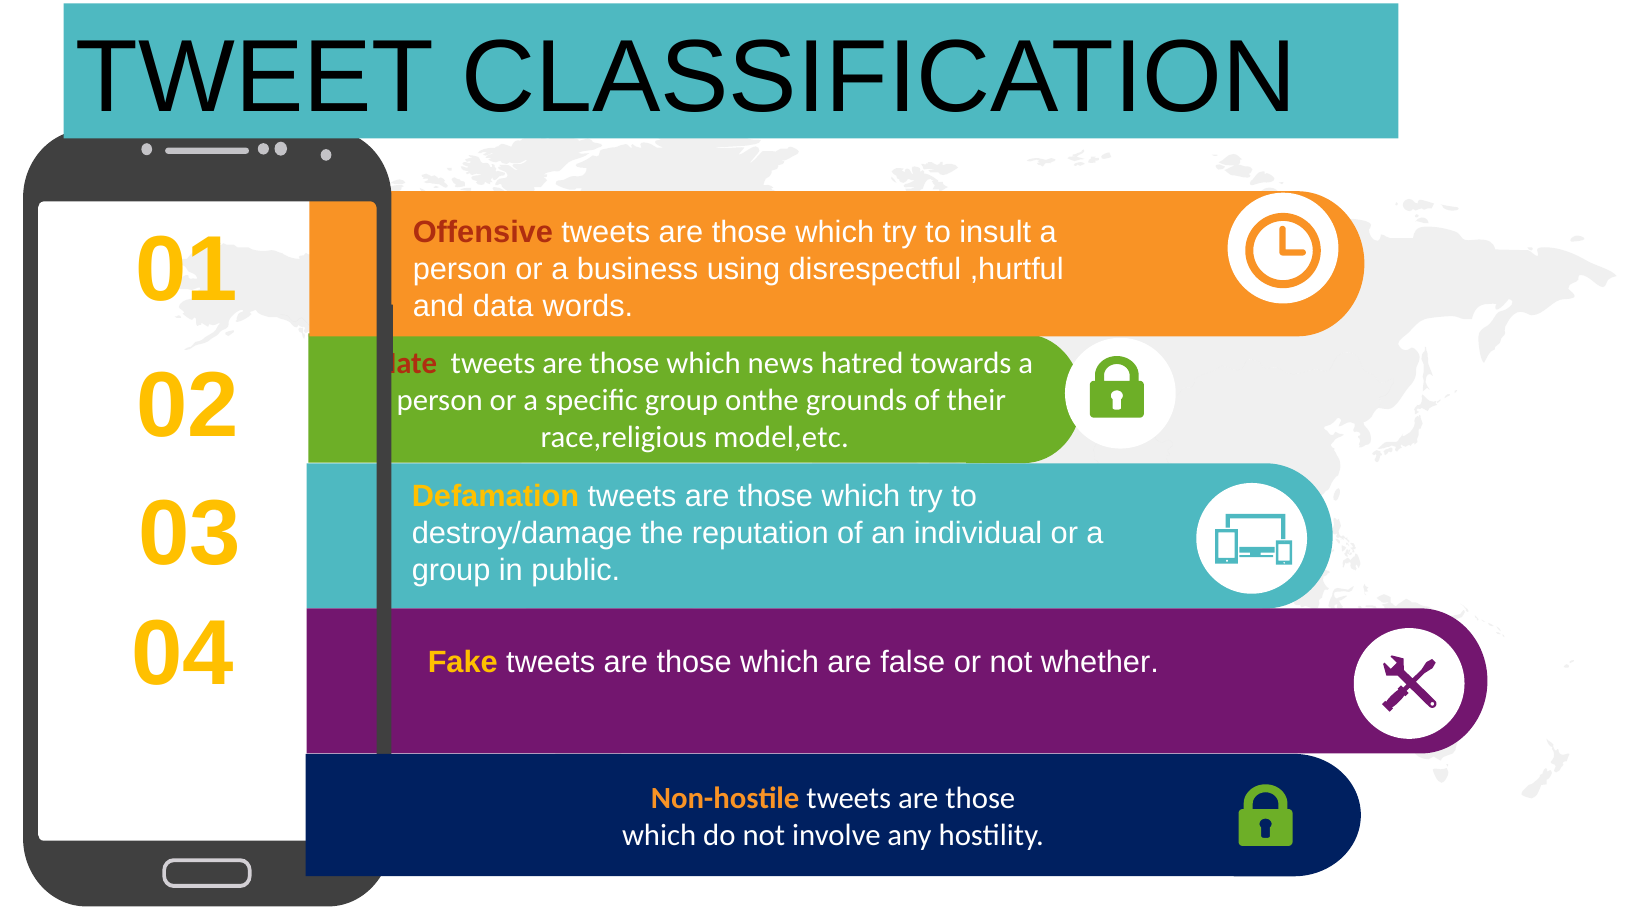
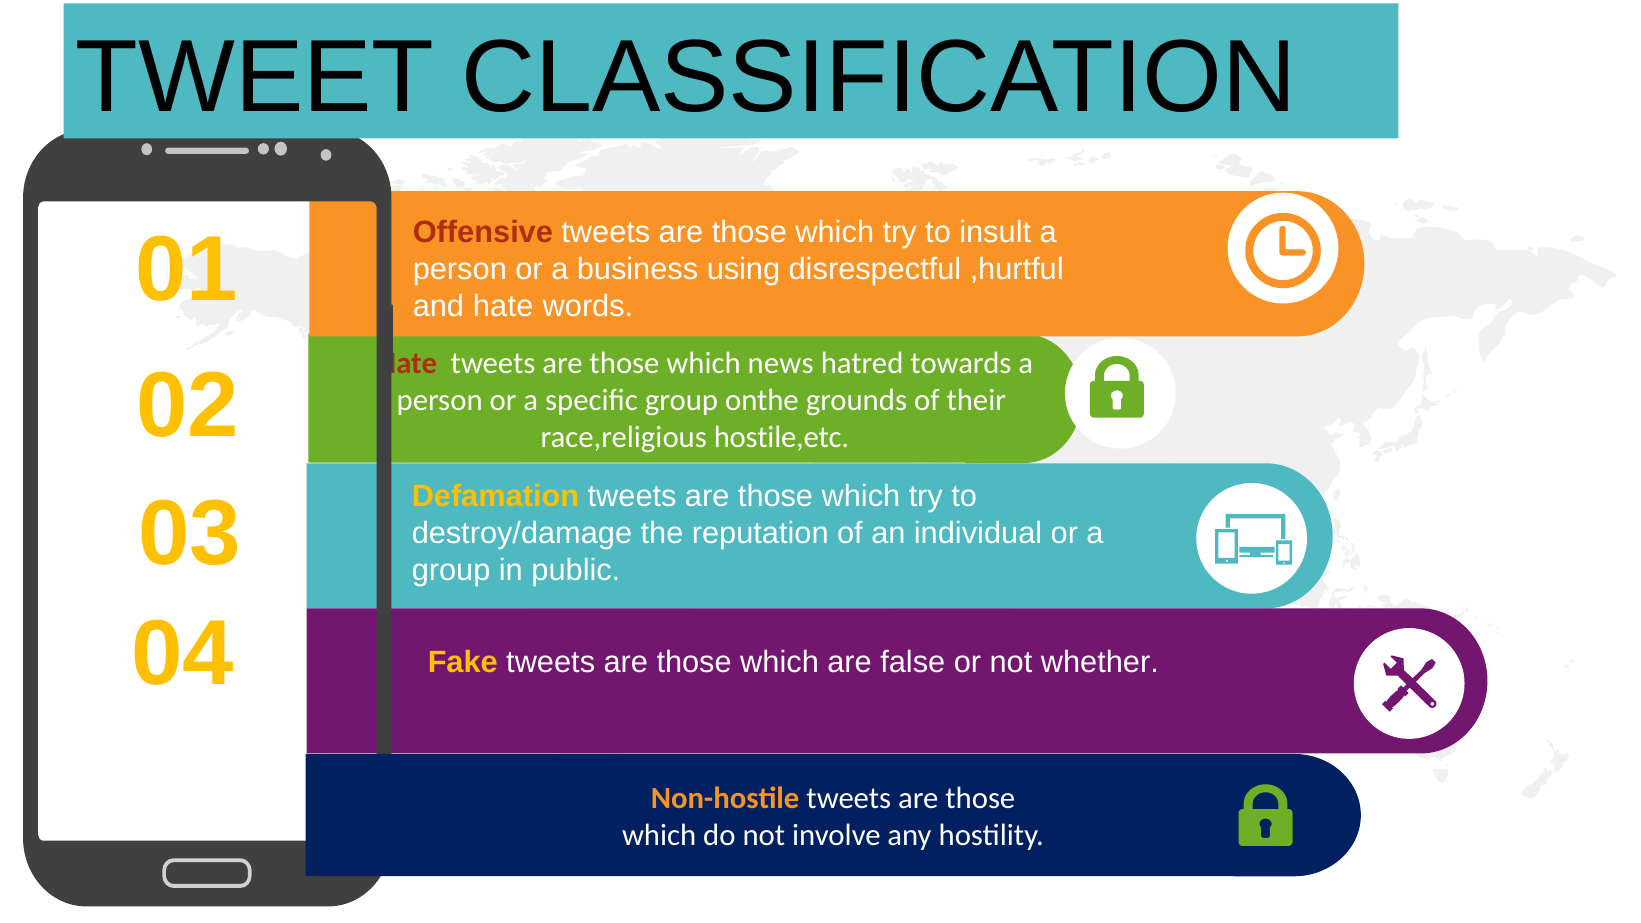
and data: data -> hate
model,etc: model,etc -> hostile,etc
